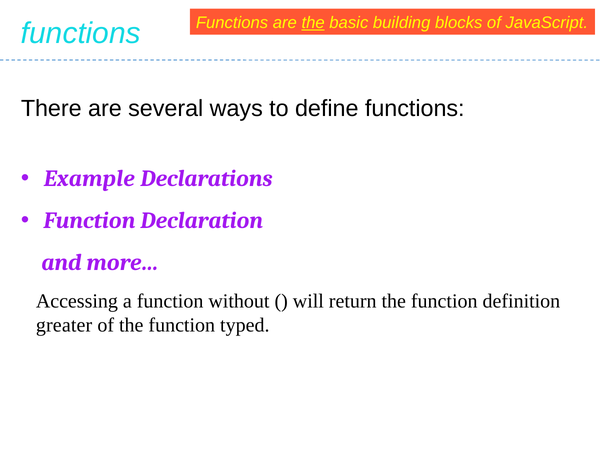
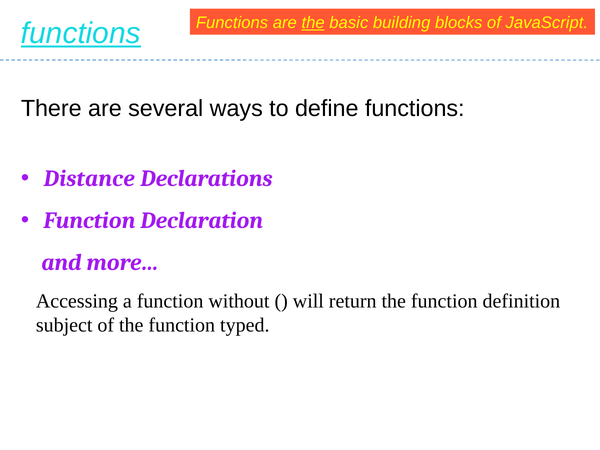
functions at (81, 33) underline: none -> present
Example: Example -> Distance
greater: greater -> subject
